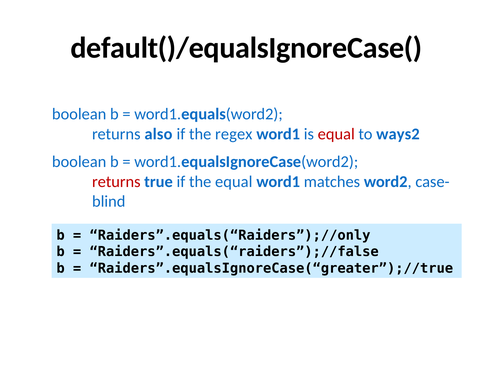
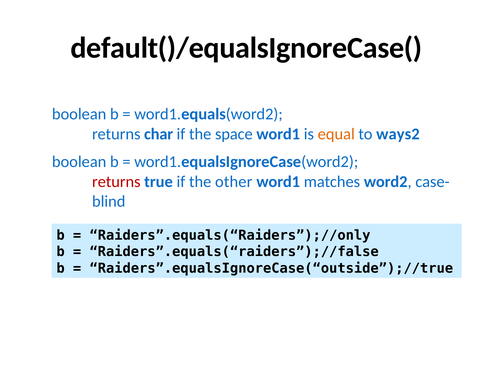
also: also -> char
regex: regex -> space
equal at (336, 134) colour: red -> orange
the equal: equal -> other
Raiders”.equalsIgnoreCase(“greater”);//true: Raiders”.equalsIgnoreCase(“greater”);//true -> Raiders”.equalsIgnoreCase(“outside”);//true
